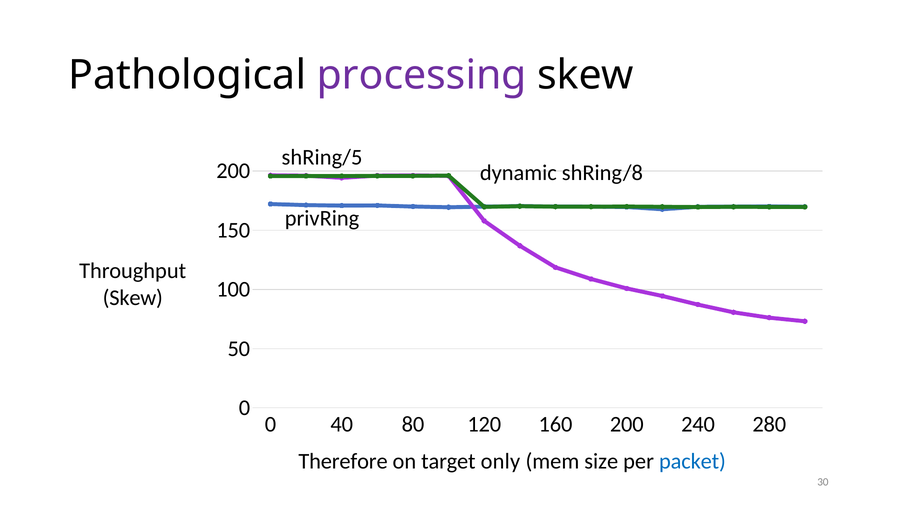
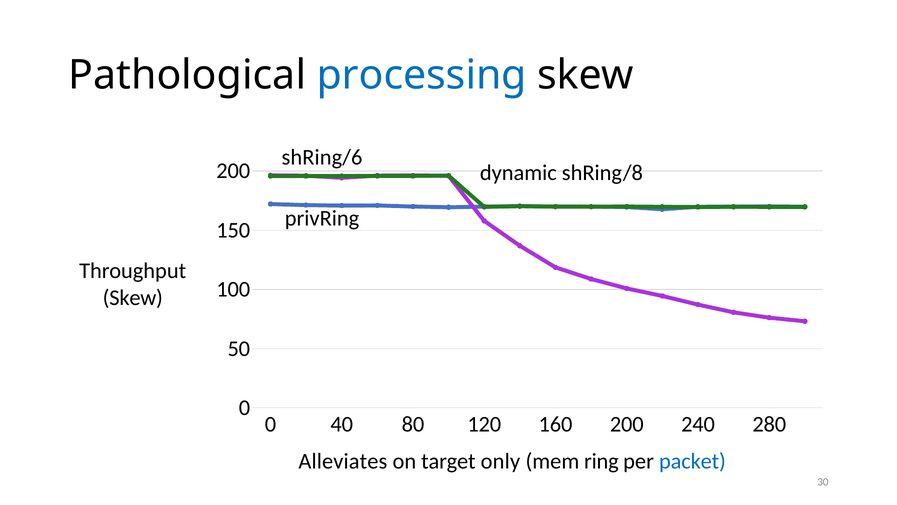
processing colour: purple -> blue
shRing/5: shRing/5 -> shRing/6
Therefore: Therefore -> Alleviates
size: size -> ring
